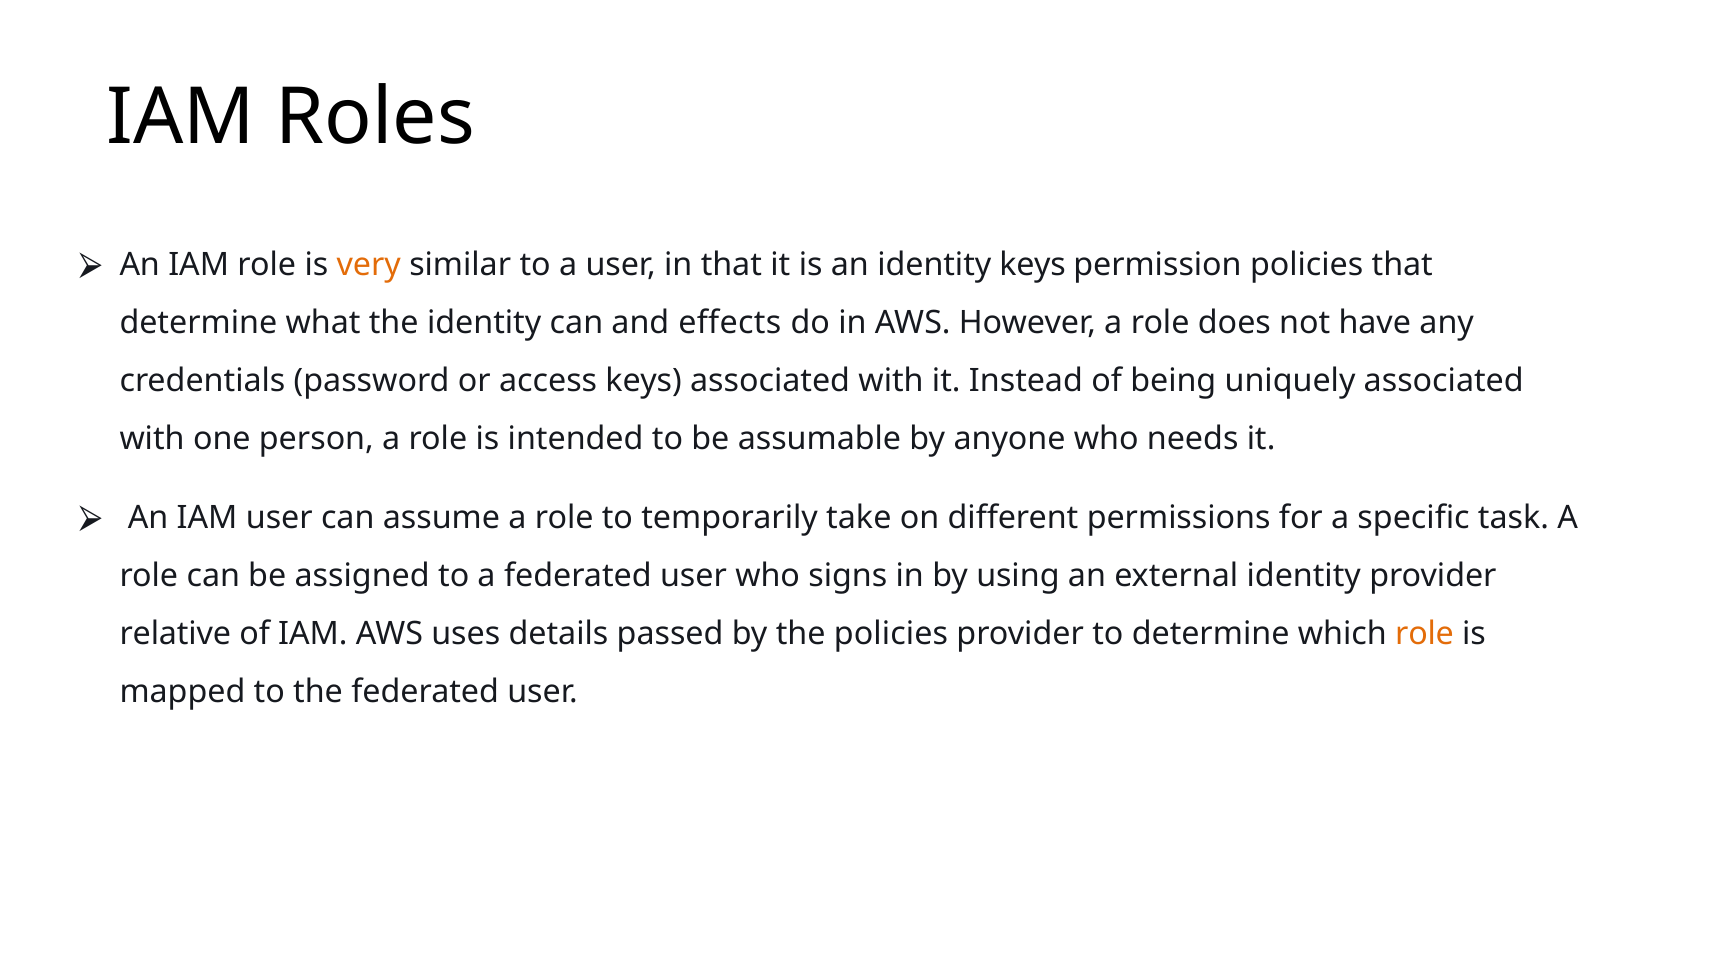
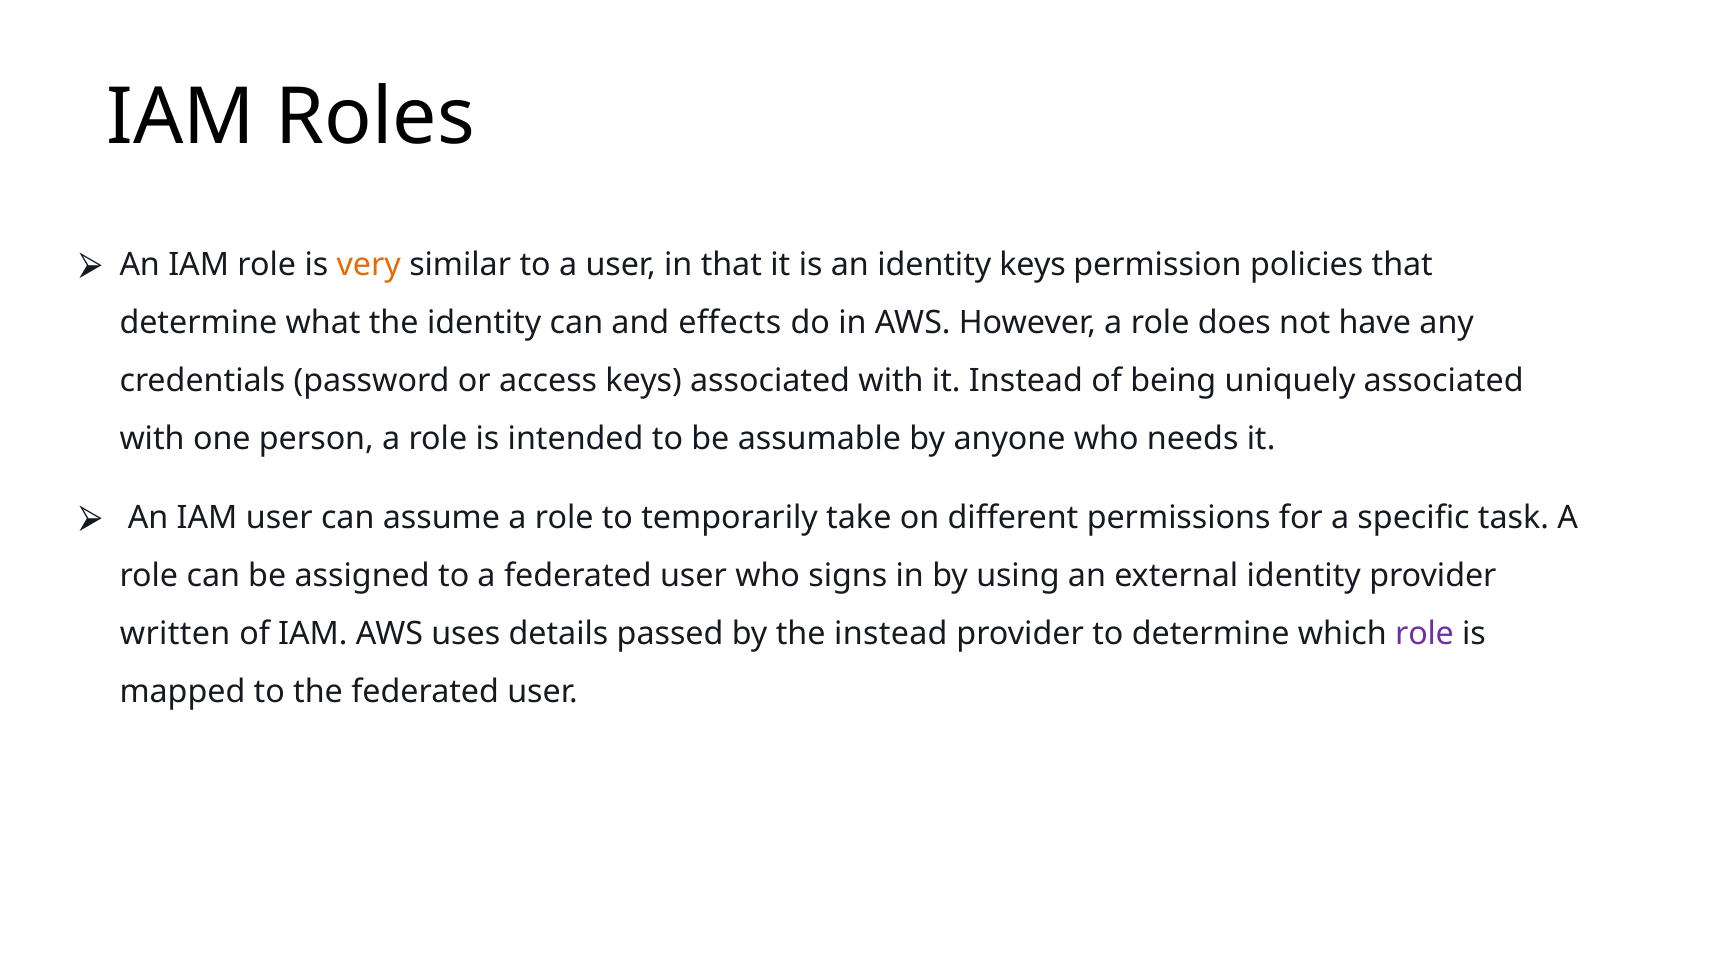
relative: relative -> written
the policies: policies -> instead
role at (1425, 633) colour: orange -> purple
